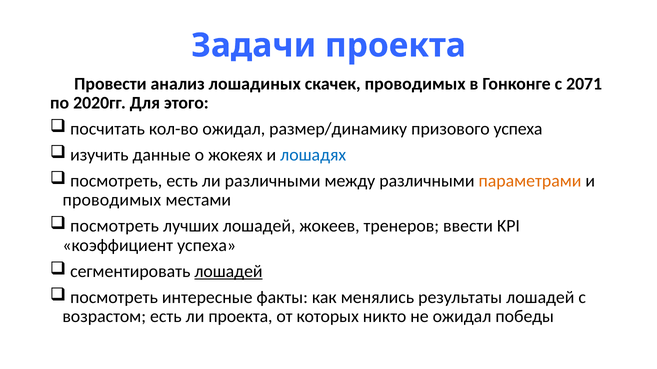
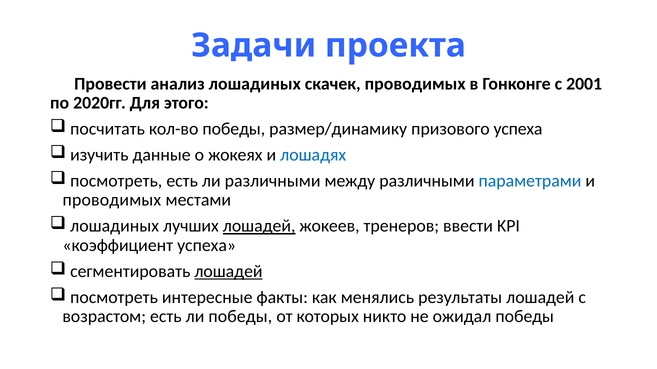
2071: 2071 -> 2001
кол-во ожидал: ожидал -> победы
параметрами colour: orange -> blue
посмотреть at (115, 226): посмотреть -> лошадиных
лошадей at (259, 226) underline: none -> present
ли проекта: проекта -> победы
